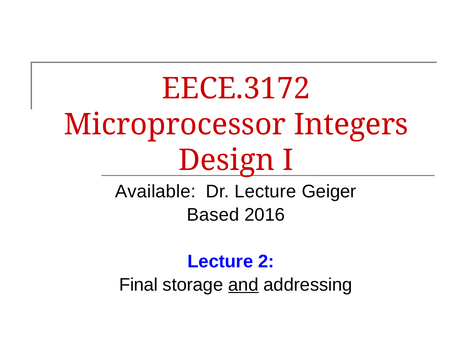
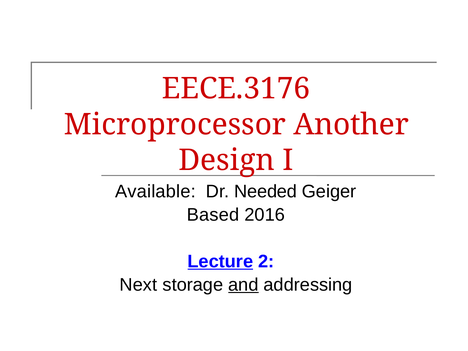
EECE.3172: EECE.3172 -> EECE.3176
Integers: Integers -> Another
Dr Lecture: Lecture -> Needed
Lecture at (220, 261) underline: none -> present
Final: Final -> Next
